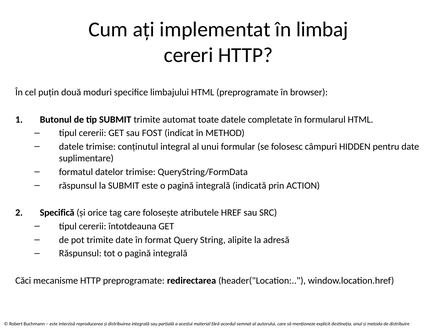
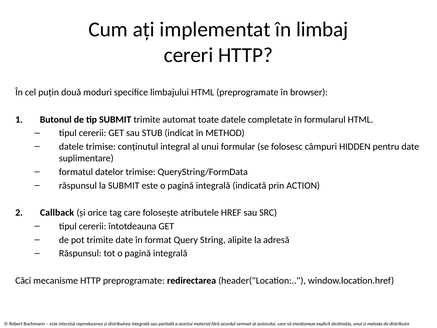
FOST: FOST -> STUB
Specifică: Specifică -> Callback
